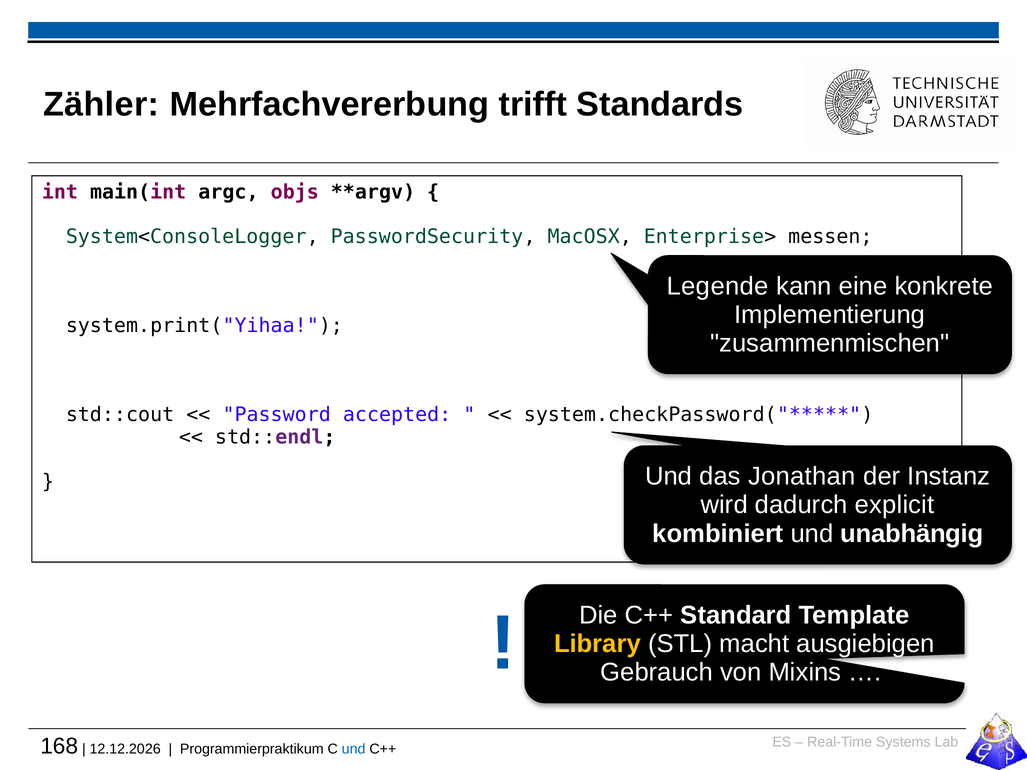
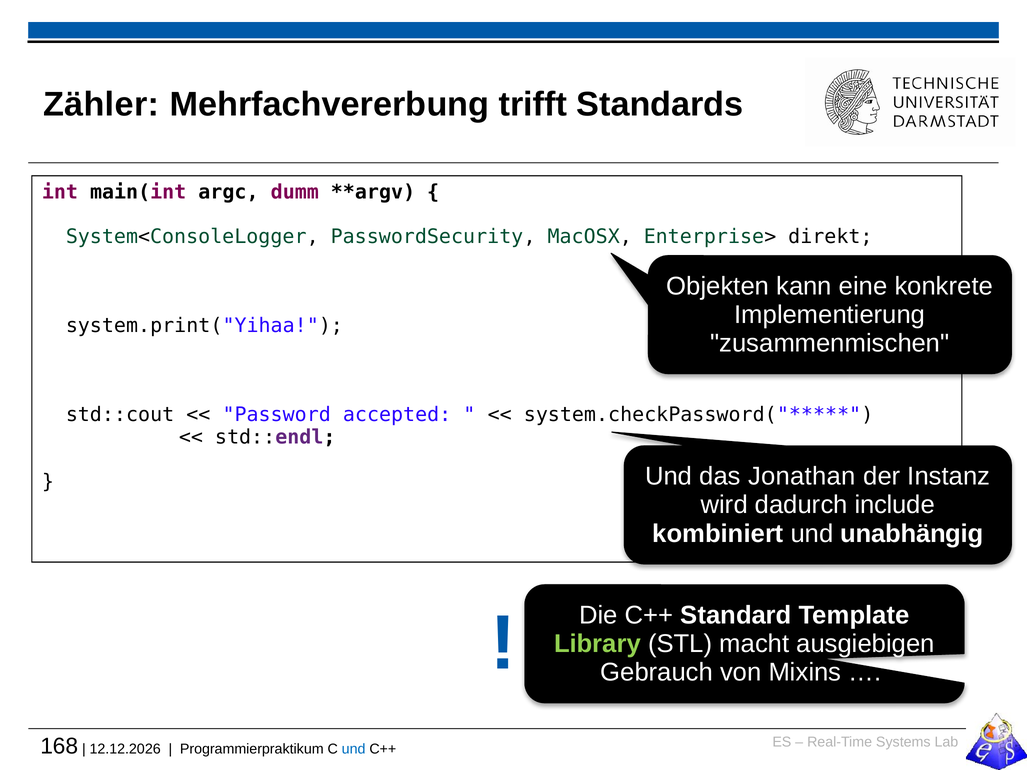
objs: objs -> dumm
messen: messen -> direkt
Legende: Legende -> Objekten
explicit: explicit -> include
Library colour: yellow -> light green
